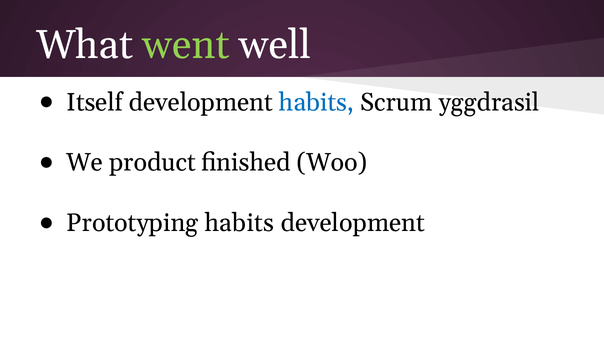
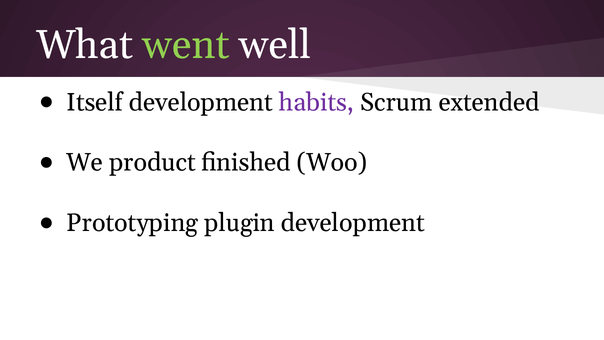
habits at (316, 102) colour: blue -> purple
yggdrasil: yggdrasil -> extended
Prototyping habits: habits -> plugin
